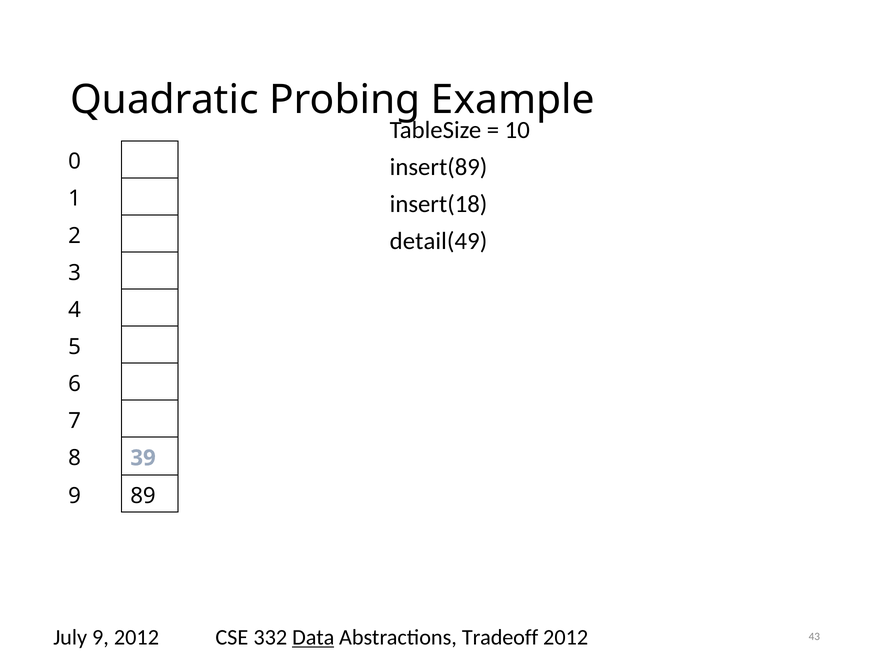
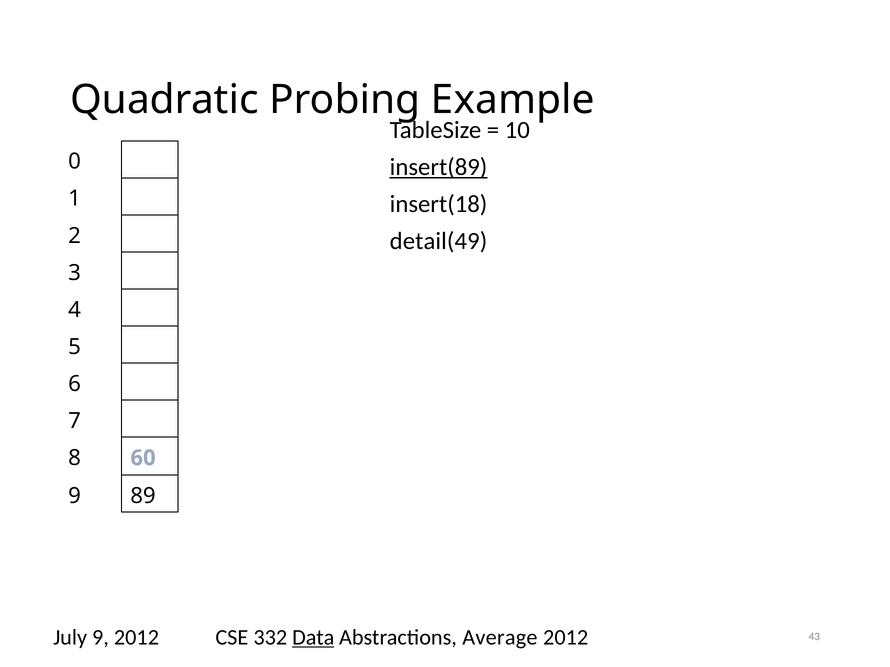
insert(89 underline: none -> present
39: 39 -> 60
Tradeoff: Tradeoff -> Average
